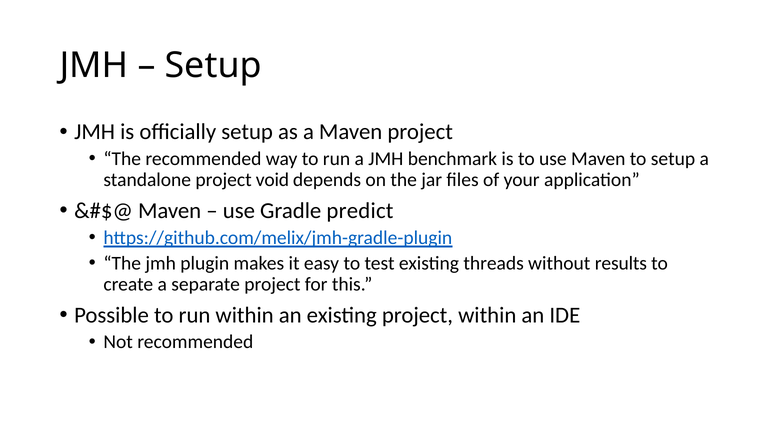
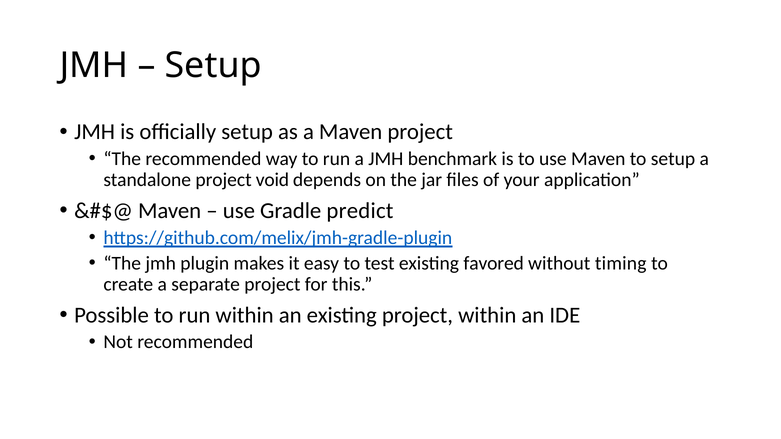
threads: threads -> favored
results: results -> timing
